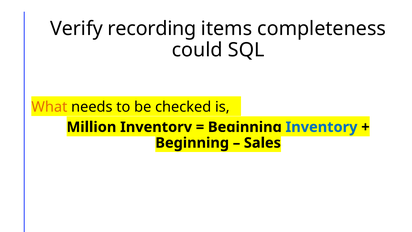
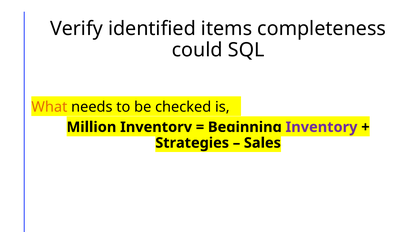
recording: recording -> identified
Inventory at (322, 127) colour: blue -> purple
Beginning at (192, 143): Beginning -> Strategies
